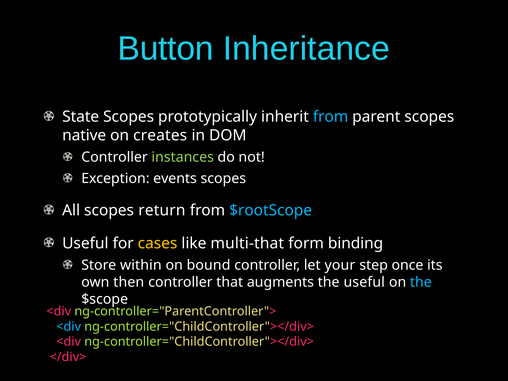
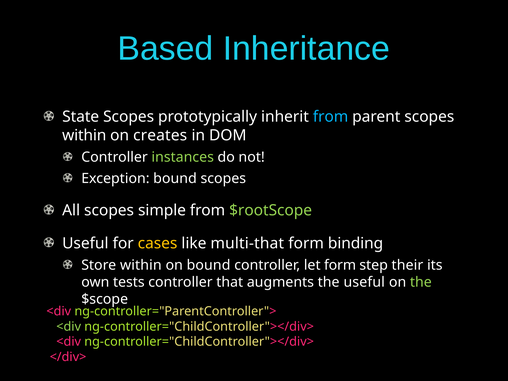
Button: Button -> Based
native at (84, 135): native -> within
Exception events: events -> bound
return: return -> simple
$rootScope colour: light blue -> light green
let your: your -> form
once: once -> their
then: then -> tests
the at (421, 282) colour: light blue -> light green
<div at (69, 327) colour: light blue -> light green
